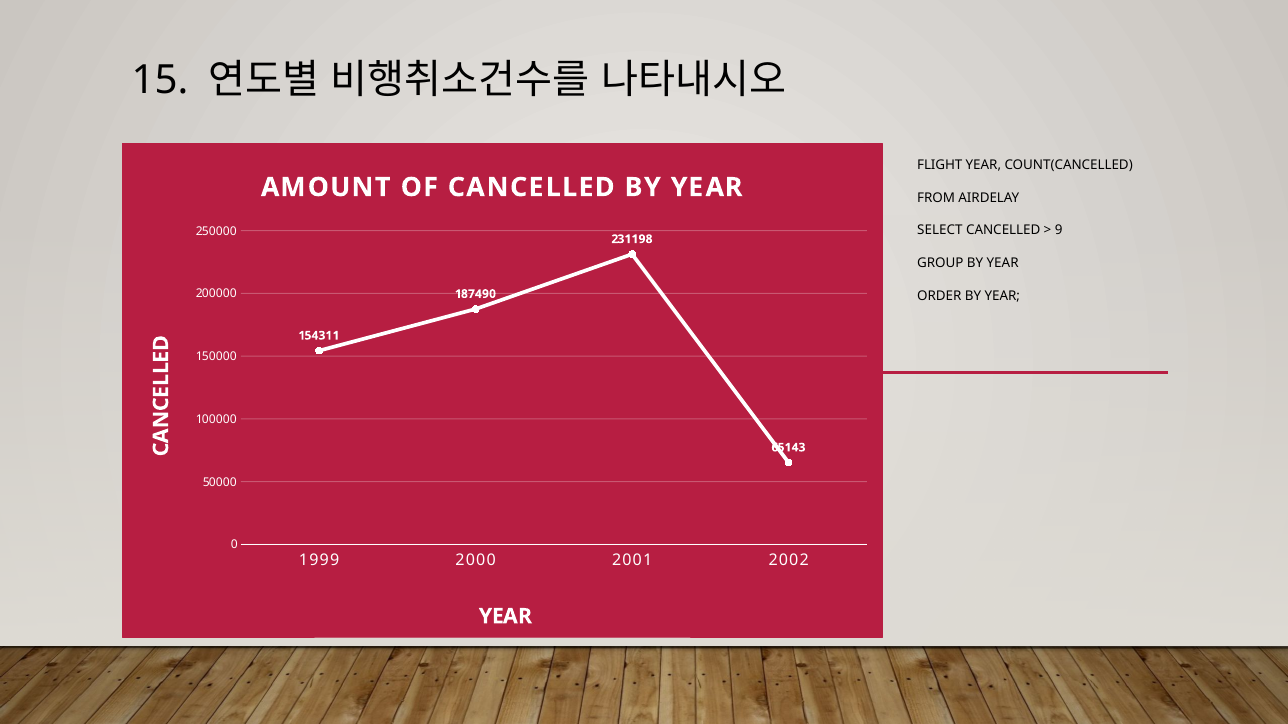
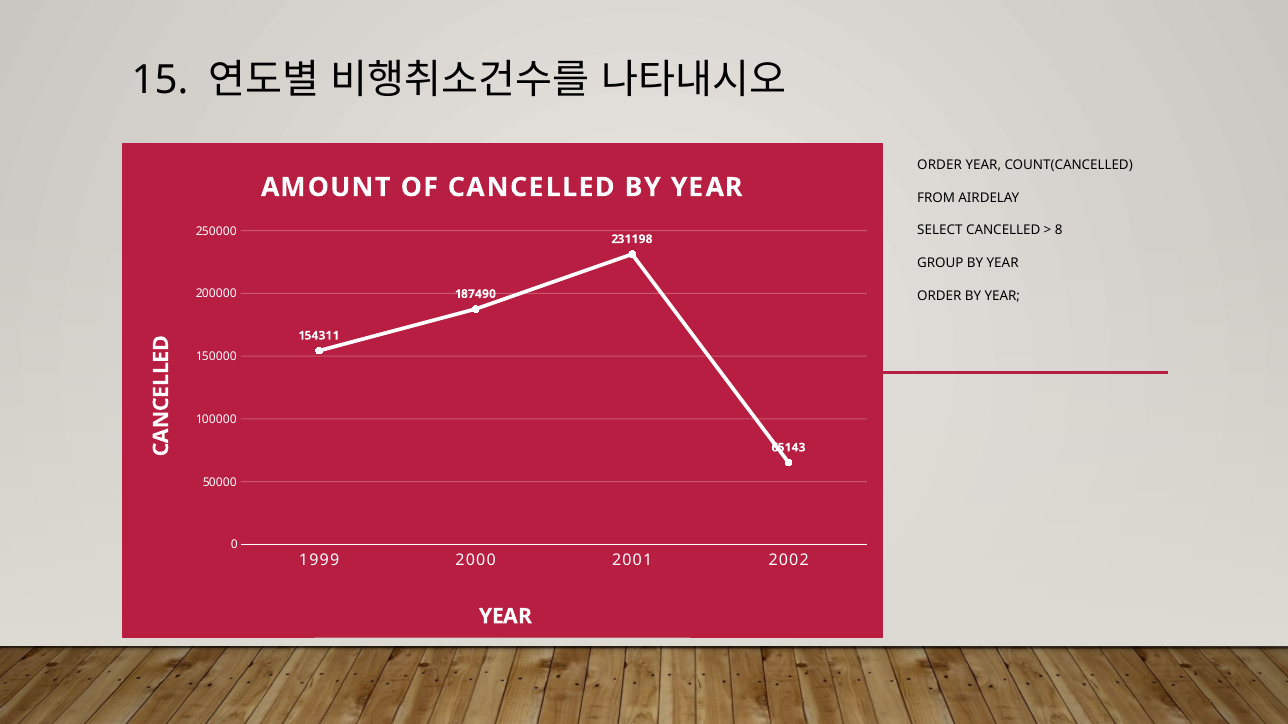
FLIGHT at (940, 165): FLIGHT -> ORDER
9: 9 -> 8
